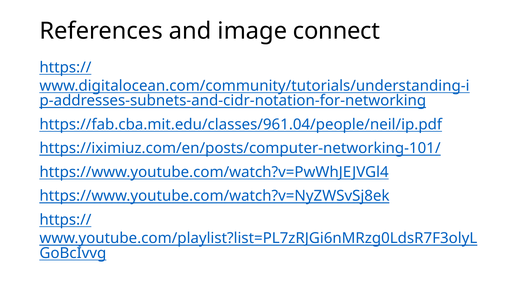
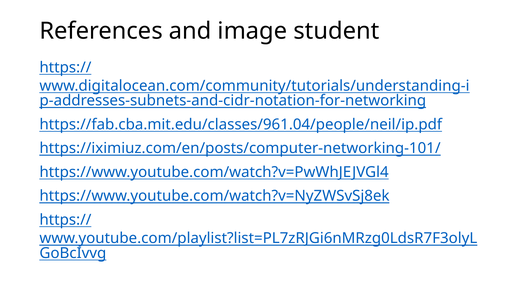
connect: connect -> student
